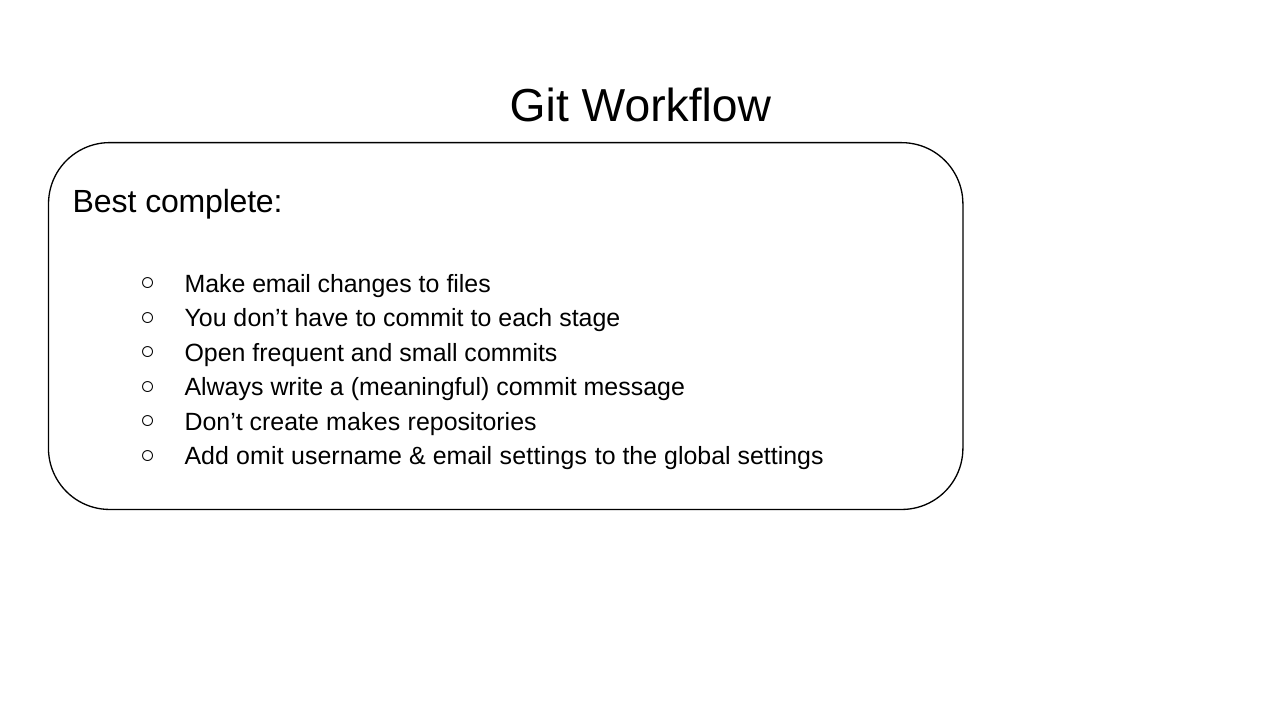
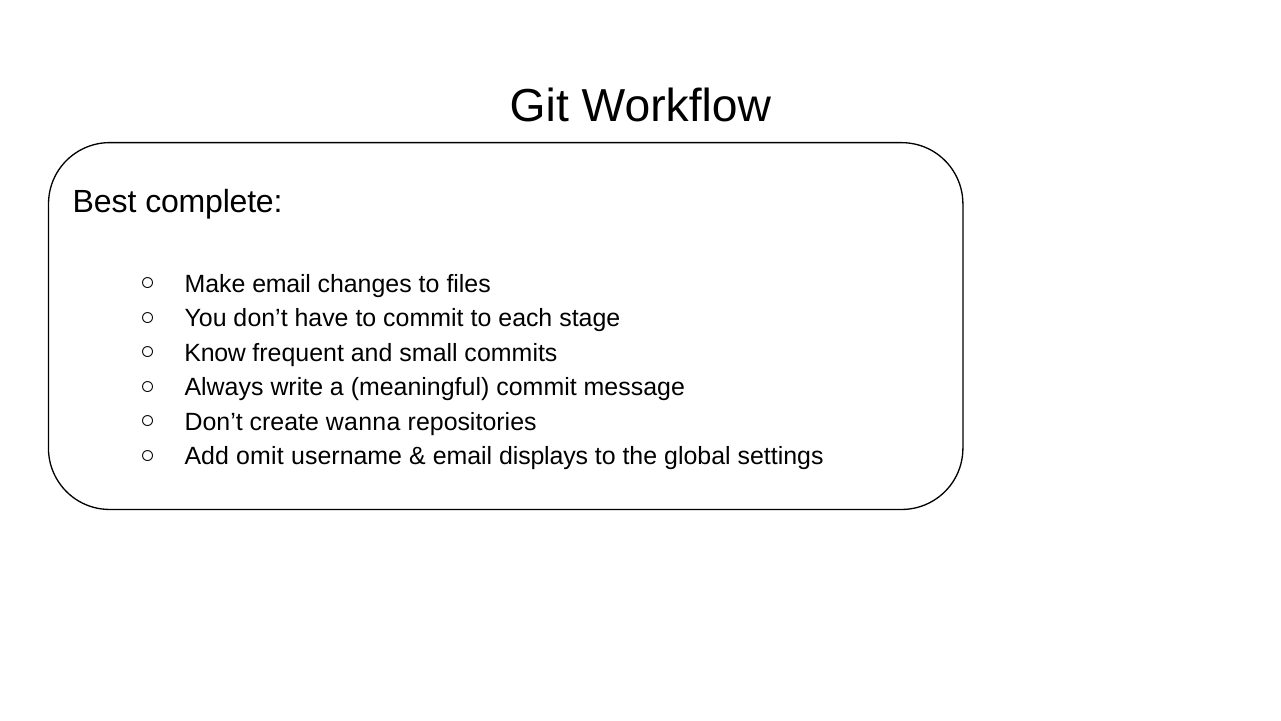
Open: Open -> Know
makes: makes -> wanna
email settings: settings -> displays
